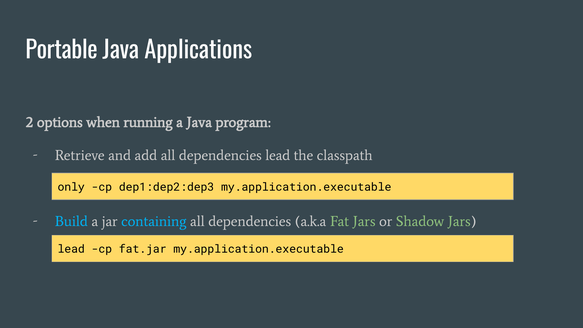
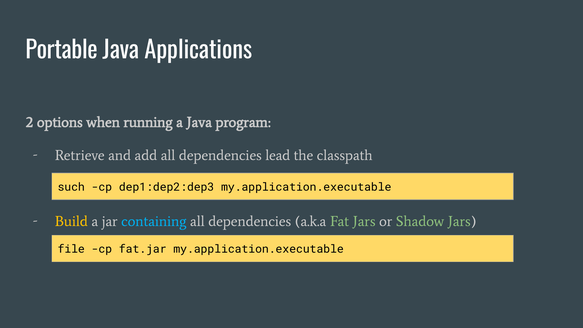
only: only -> such
Build colour: light blue -> yellow
lead at (71, 249): lead -> file
